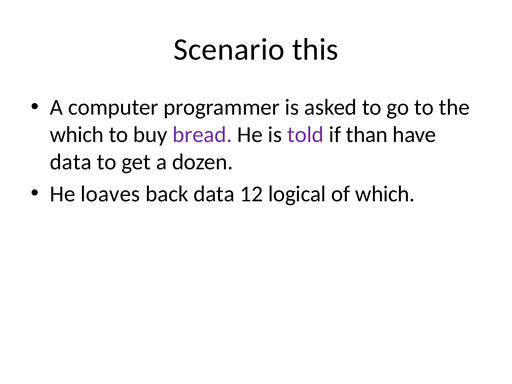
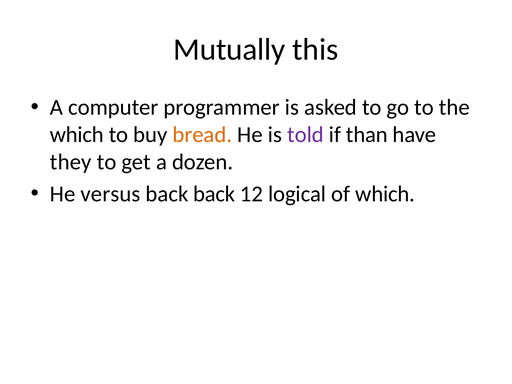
Scenario: Scenario -> Mutually
bread colour: purple -> orange
data at (71, 162): data -> they
loaves: loaves -> versus
back data: data -> back
